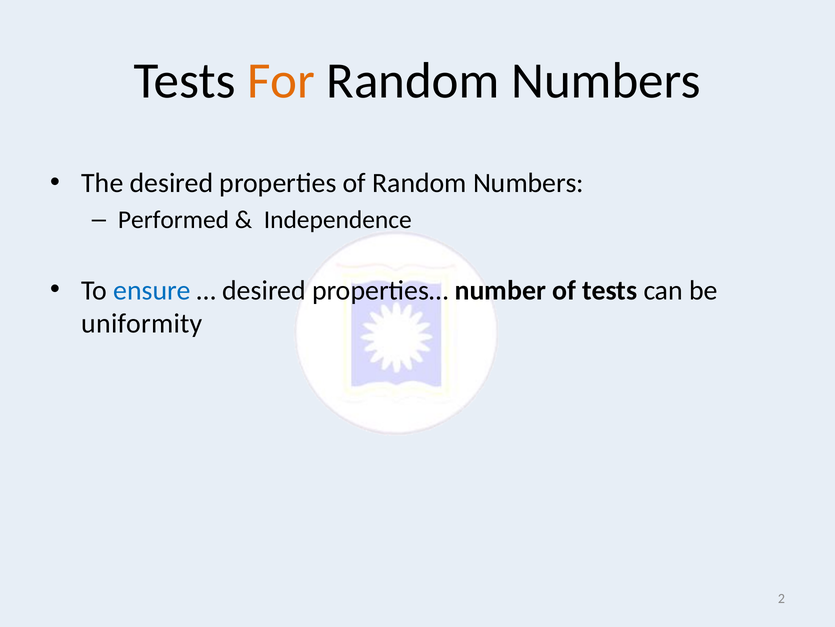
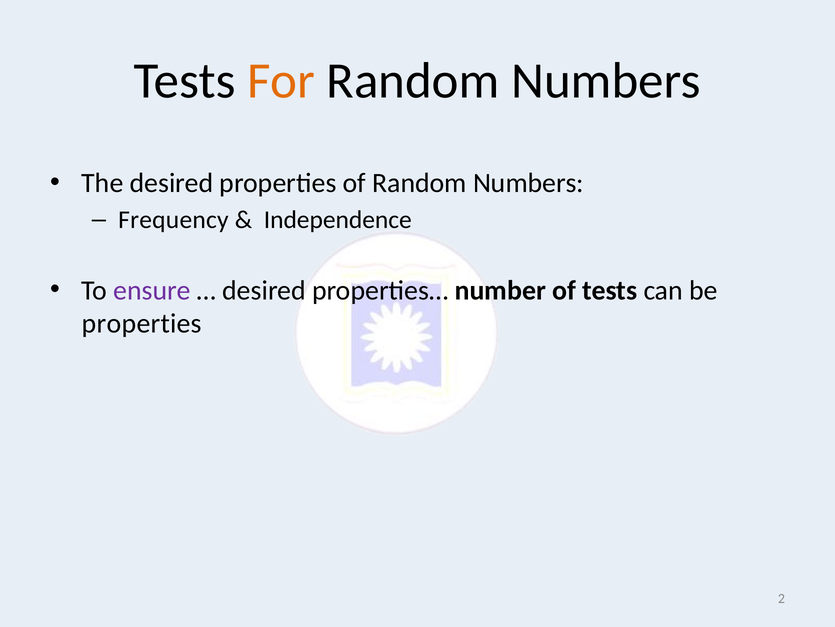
Performed: Performed -> Frequency
ensure colour: blue -> purple
uniformity at (142, 323): uniformity -> properties
